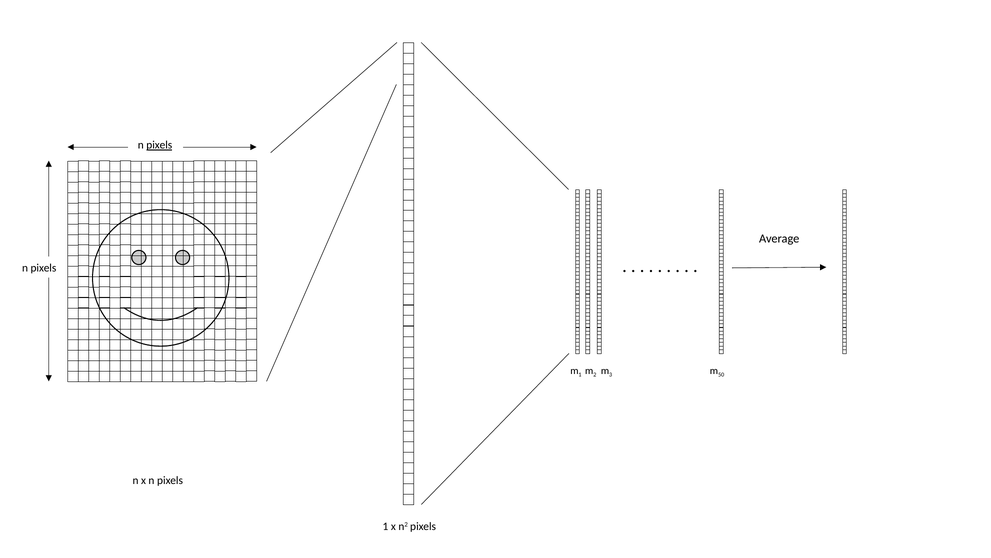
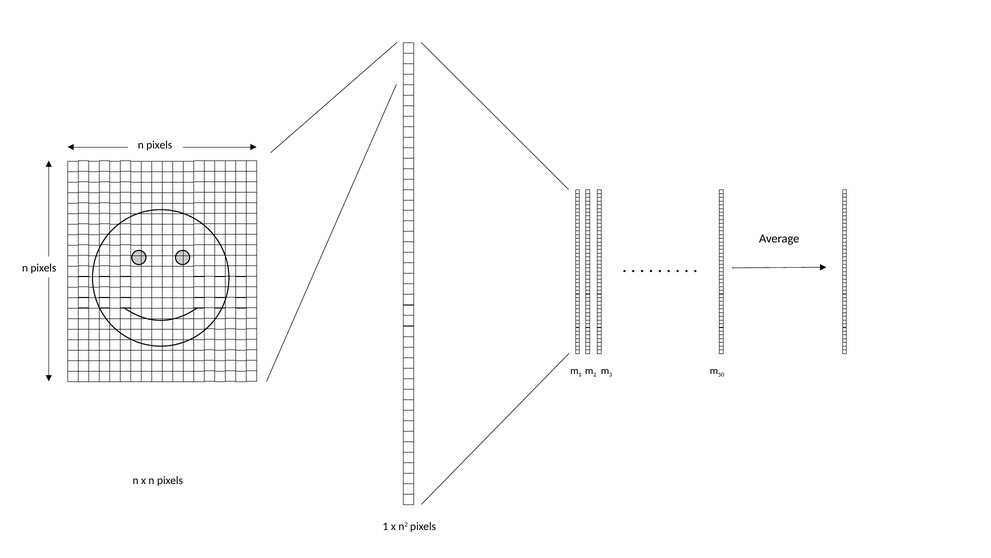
pixels at (159, 145) underline: present -> none
